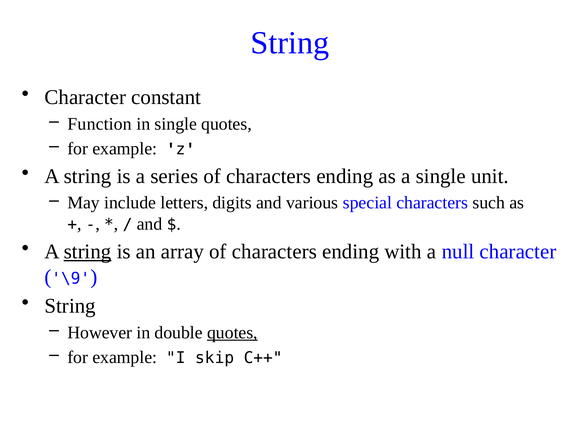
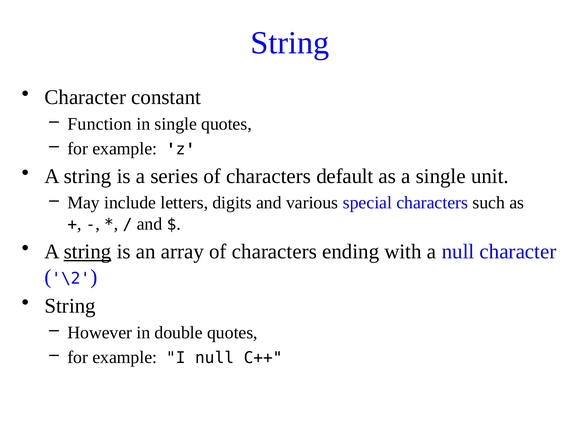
series of characters ending: ending -> default
\9: \9 -> \2
quotes at (232, 333) underline: present -> none
I skip: skip -> null
